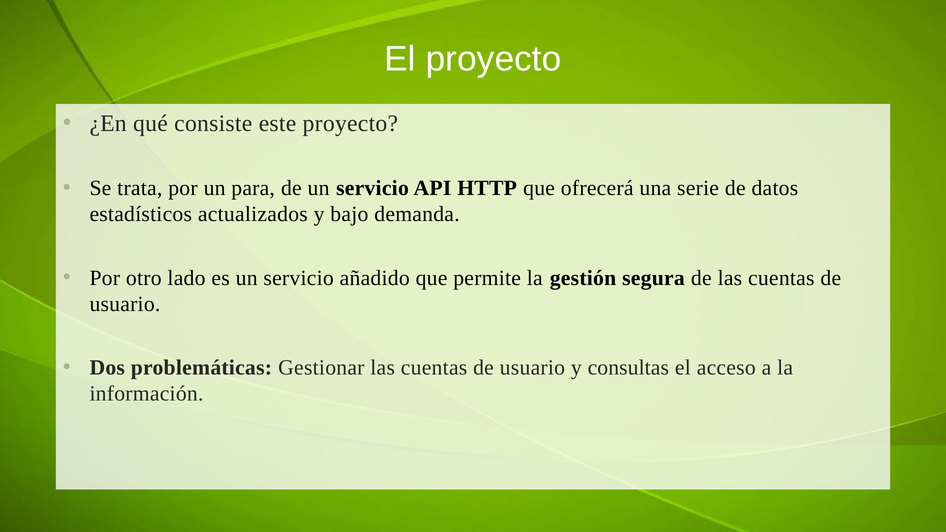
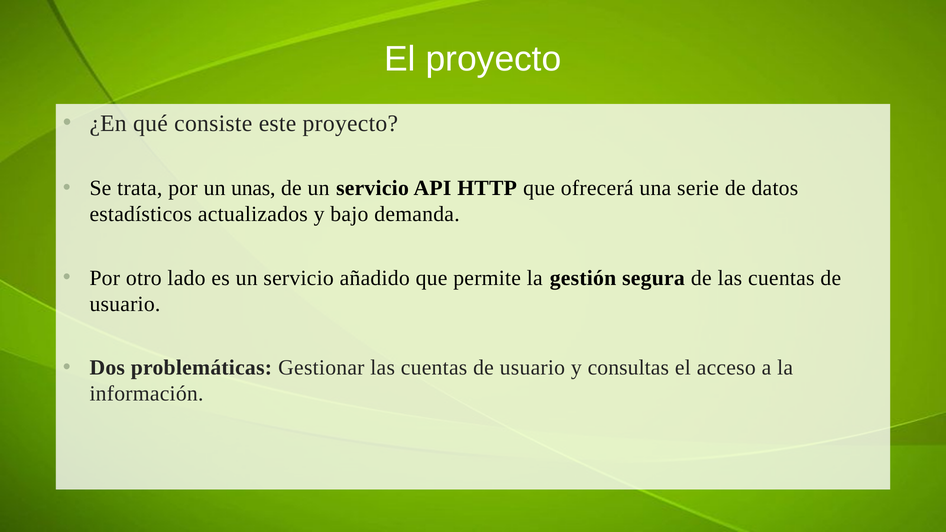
para: para -> unas
